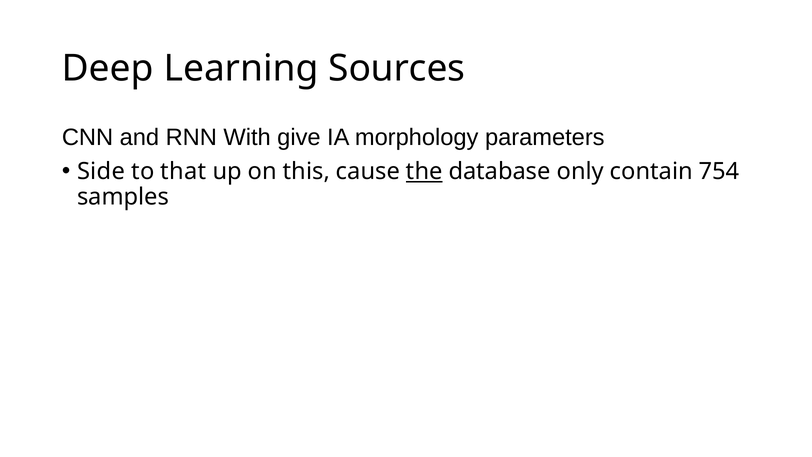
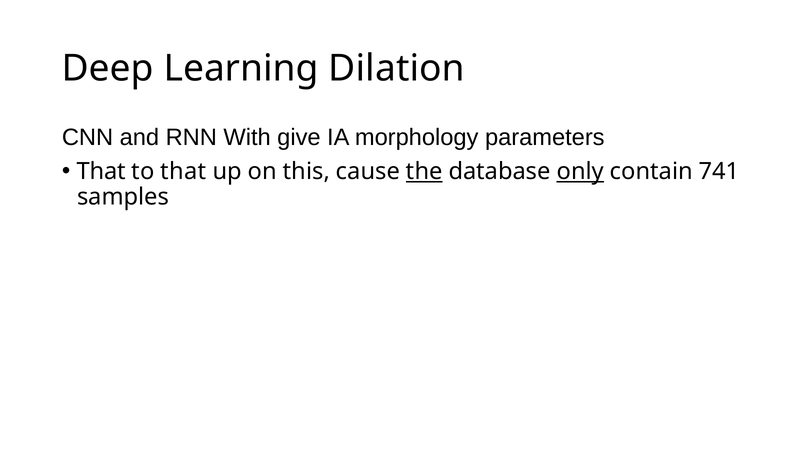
Sources: Sources -> Dilation
Side at (101, 171): Side -> That
only underline: none -> present
754: 754 -> 741
